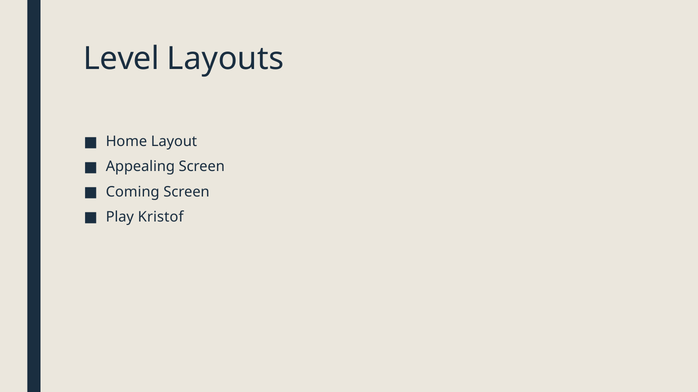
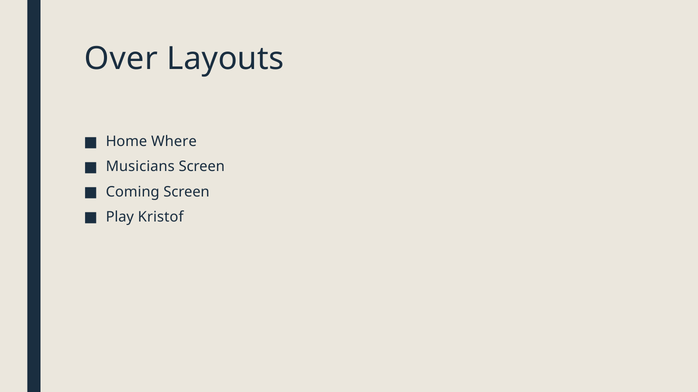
Level: Level -> Over
Layout: Layout -> Where
Appealing: Appealing -> Musicians
